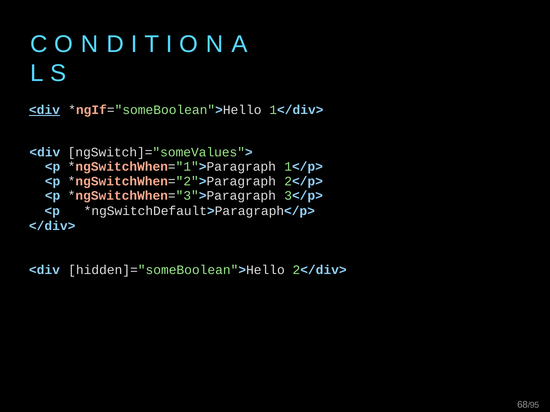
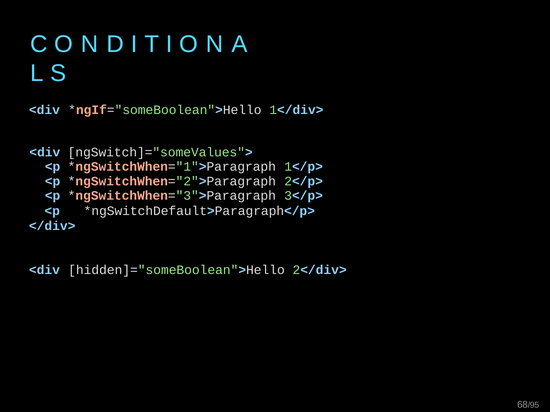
<div at (44, 110) underline: present -> none
